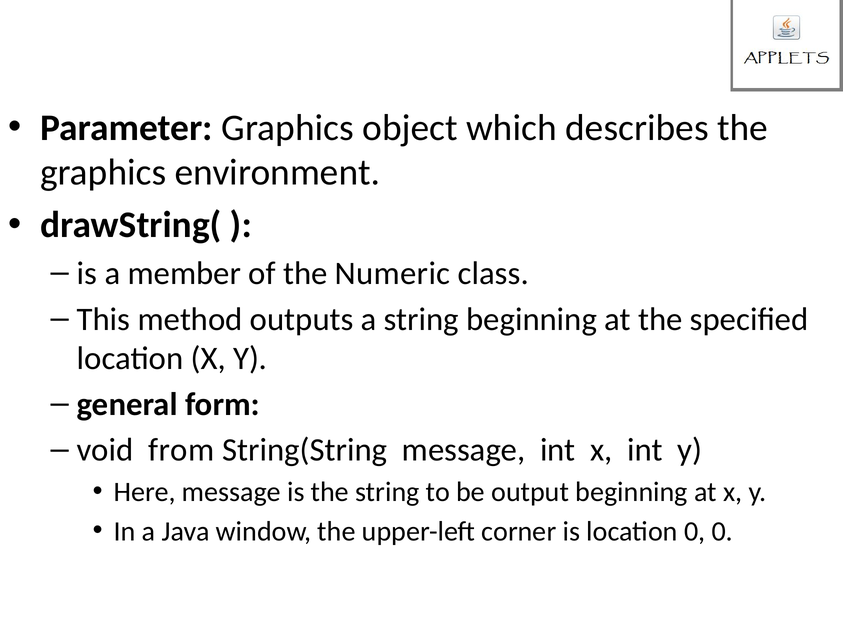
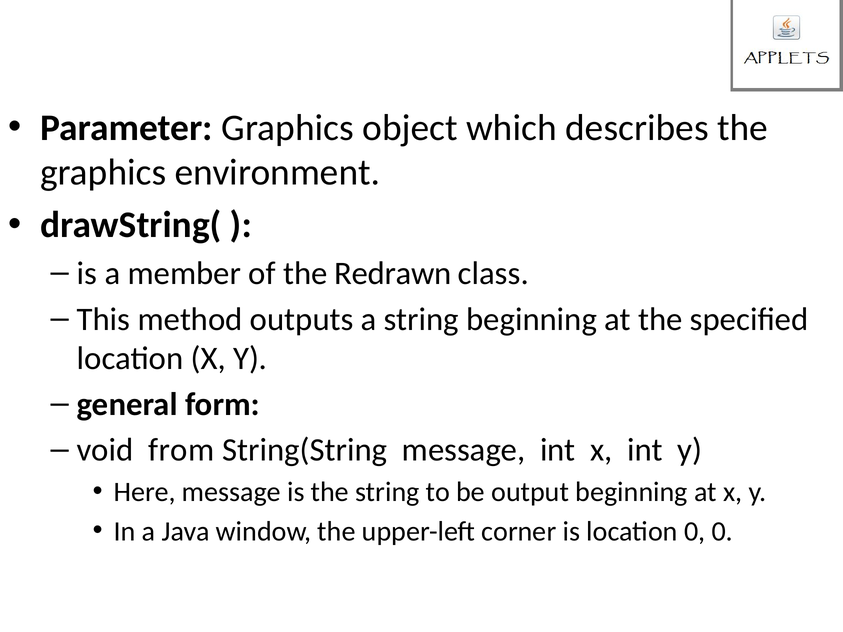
Numeric: Numeric -> Redrawn
